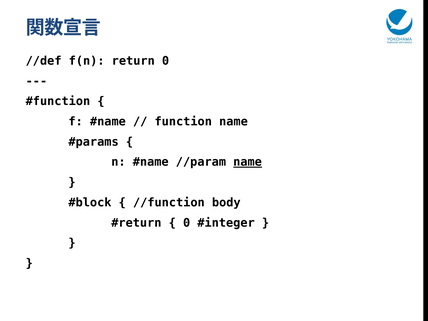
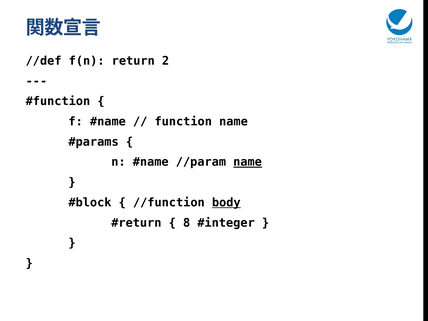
return 0: 0 -> 2
body underline: none -> present
0 at (187, 223): 0 -> 8
